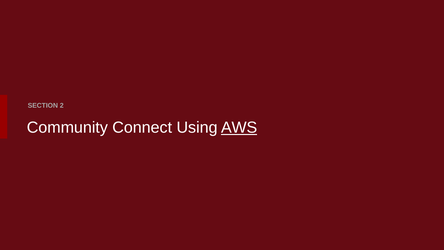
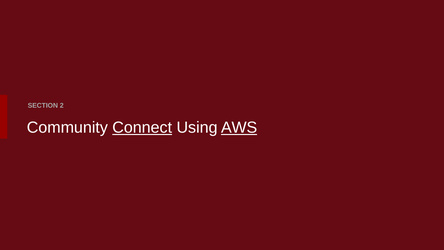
Connect underline: none -> present
